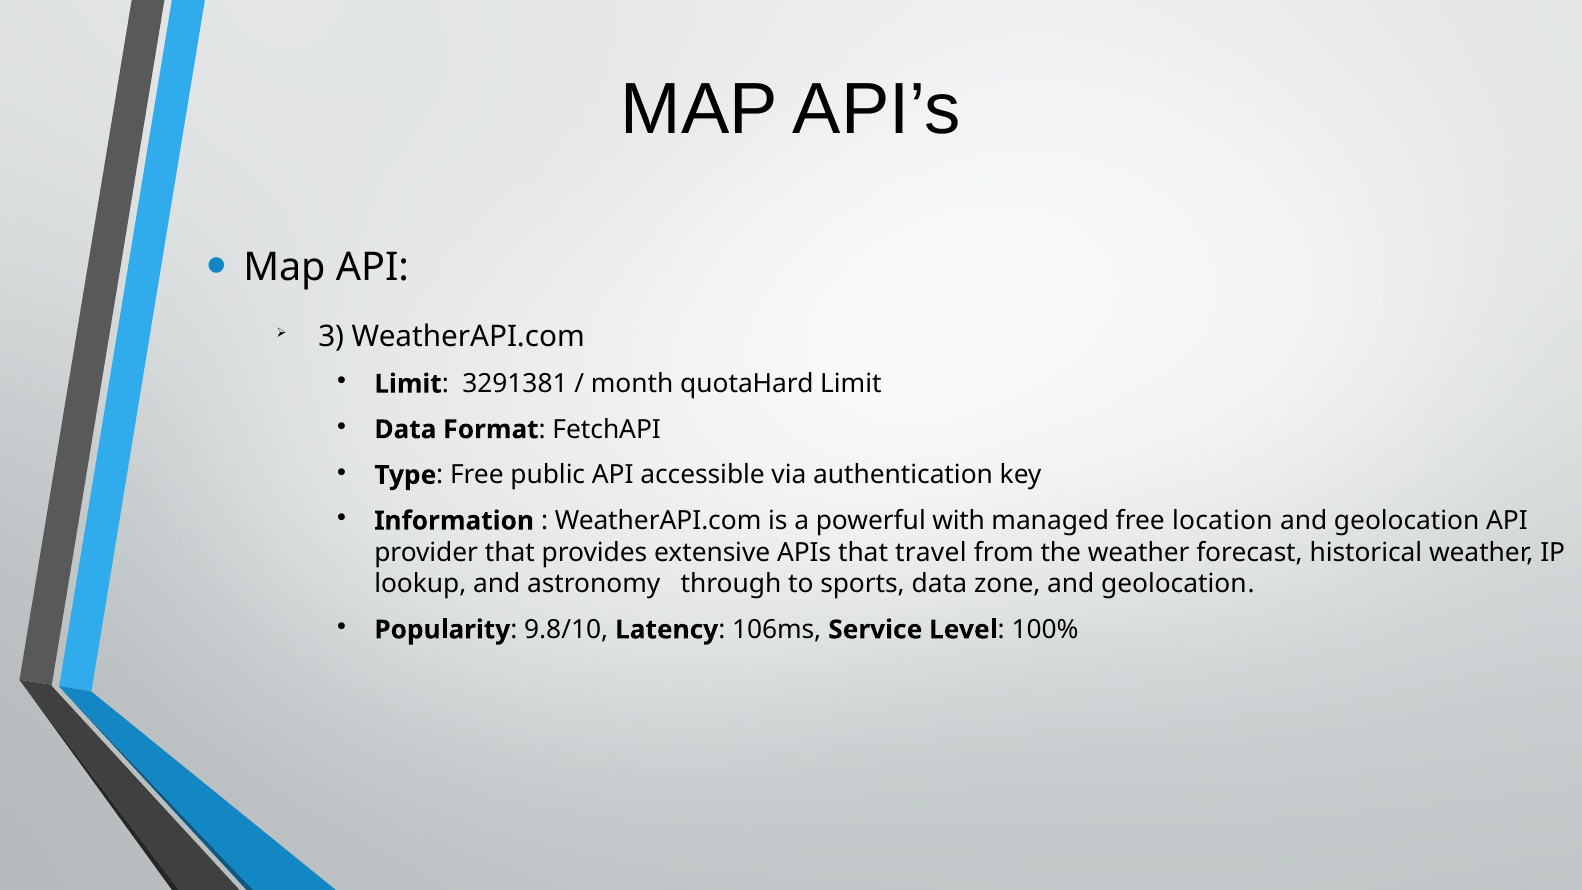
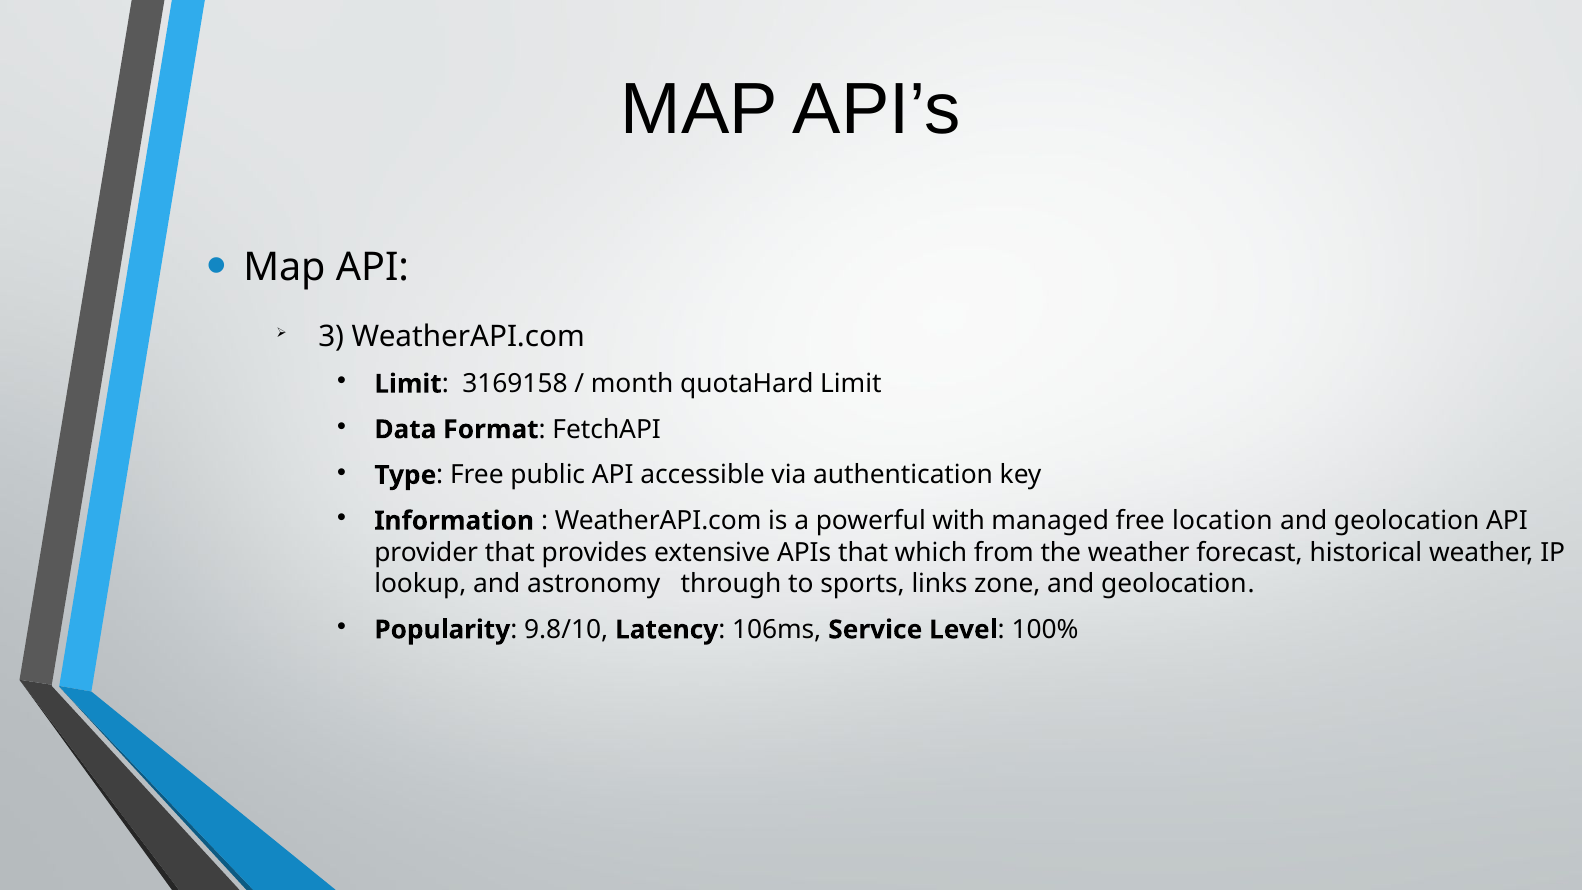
3291381: 3291381 -> 3169158
travel: travel -> which
sports data: data -> links
